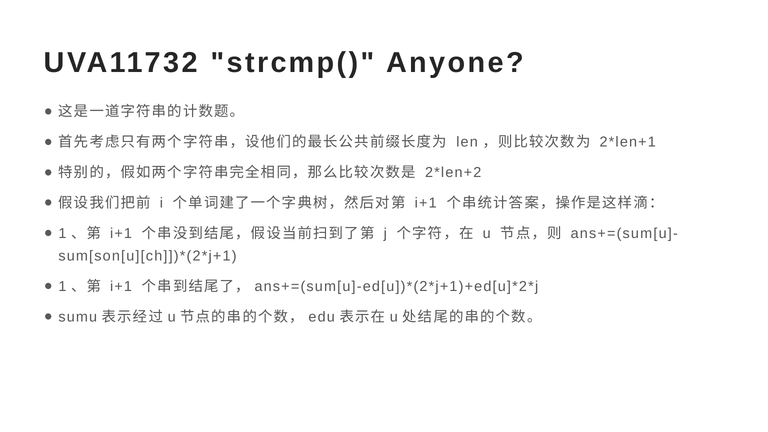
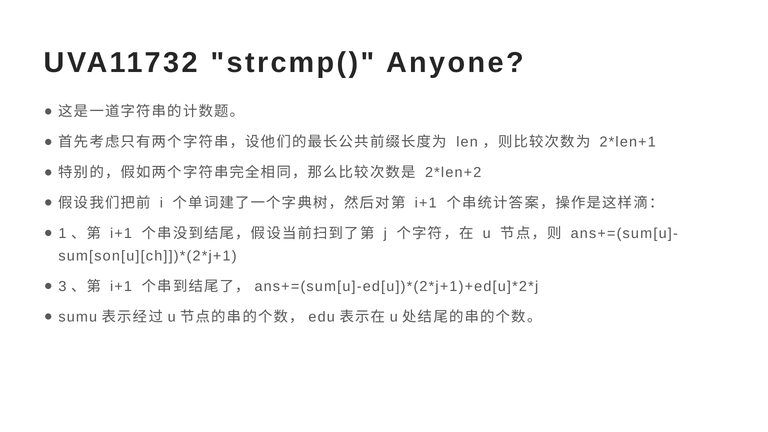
1 at (62, 286): 1 -> 3
